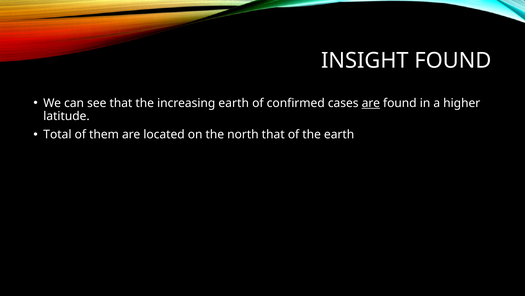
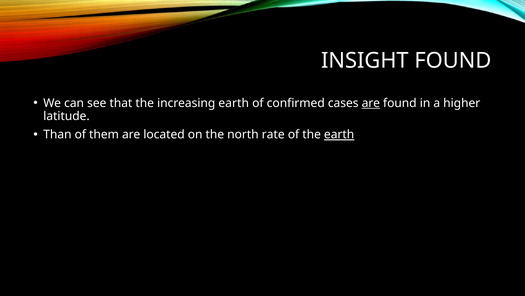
Total: Total -> Than
north that: that -> rate
earth at (339, 134) underline: none -> present
